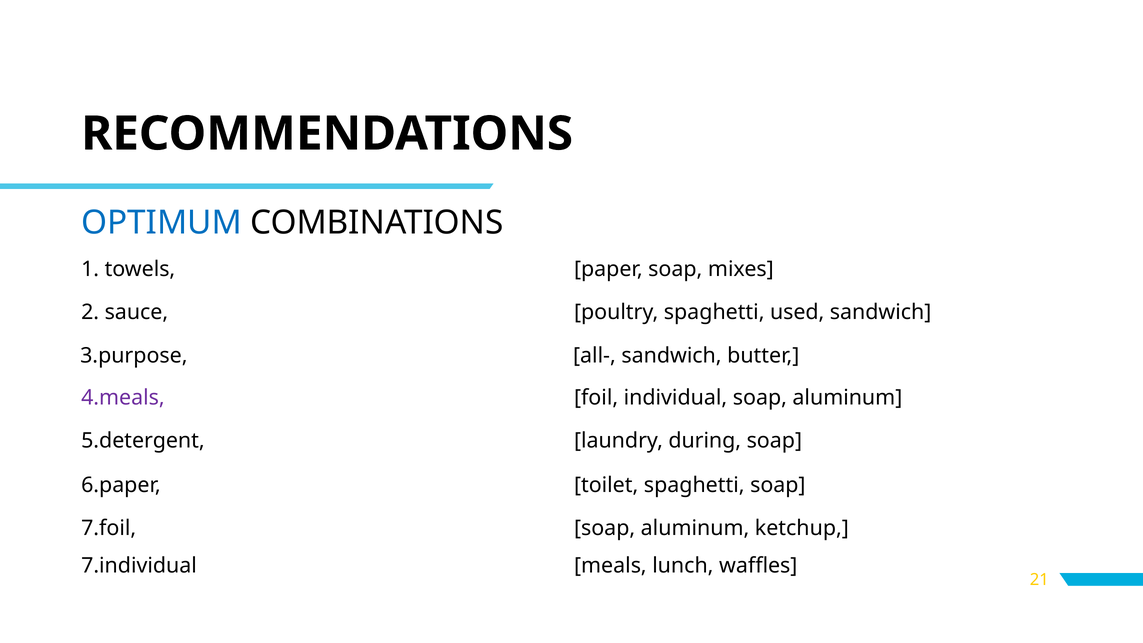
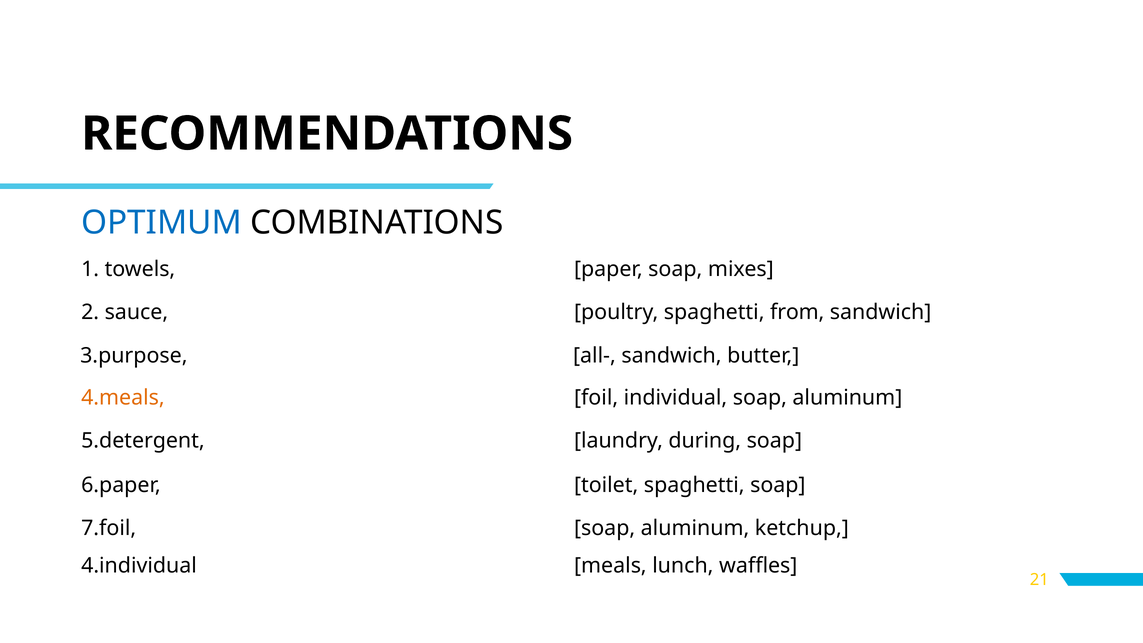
used: used -> from
4.meals colour: purple -> orange
7.individual: 7.individual -> 4.individual
